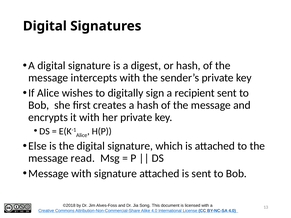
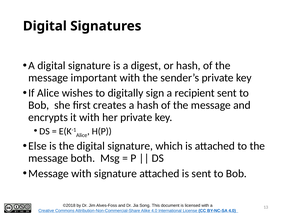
intercepts: intercepts -> important
read: read -> both
